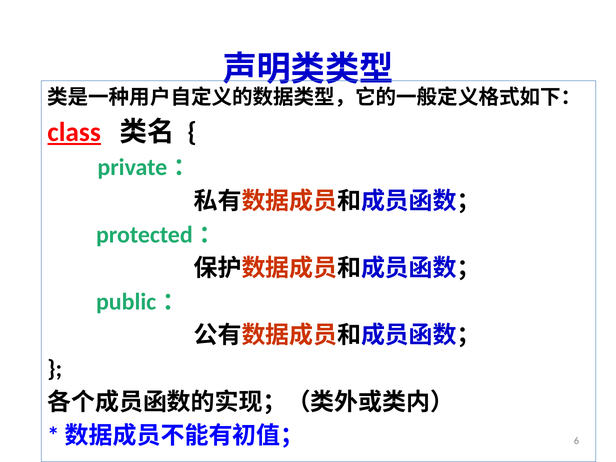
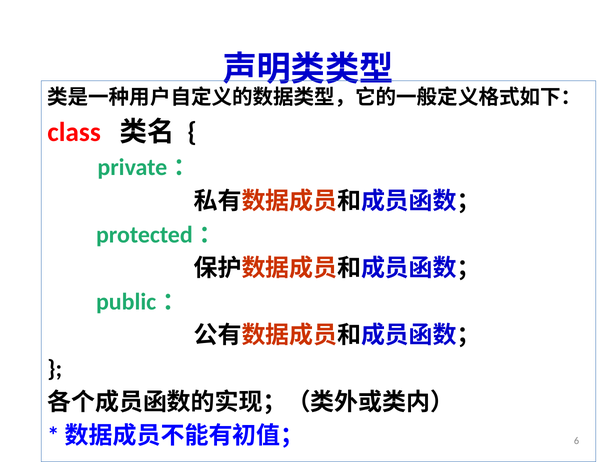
class underline: present -> none
